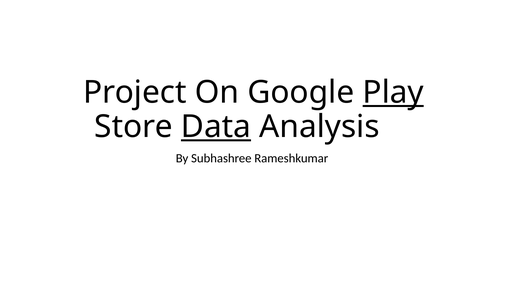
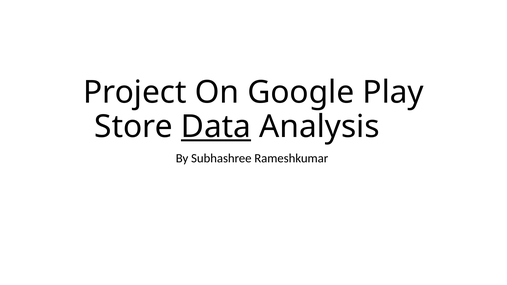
Play underline: present -> none
